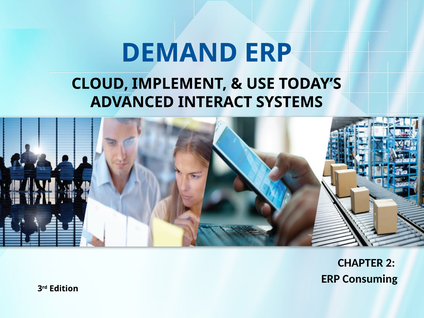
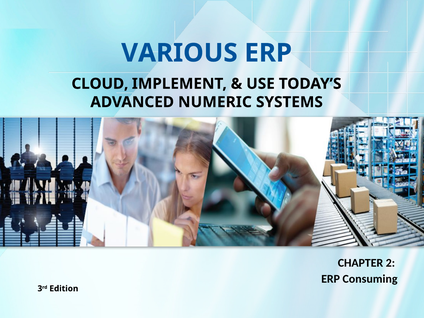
DEMAND: DEMAND -> VARIOUS
INTERACT: INTERACT -> NUMERIC
